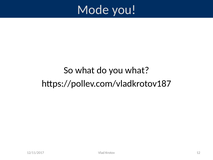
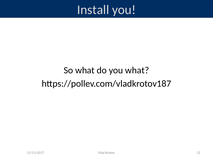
Mode: Mode -> Install
